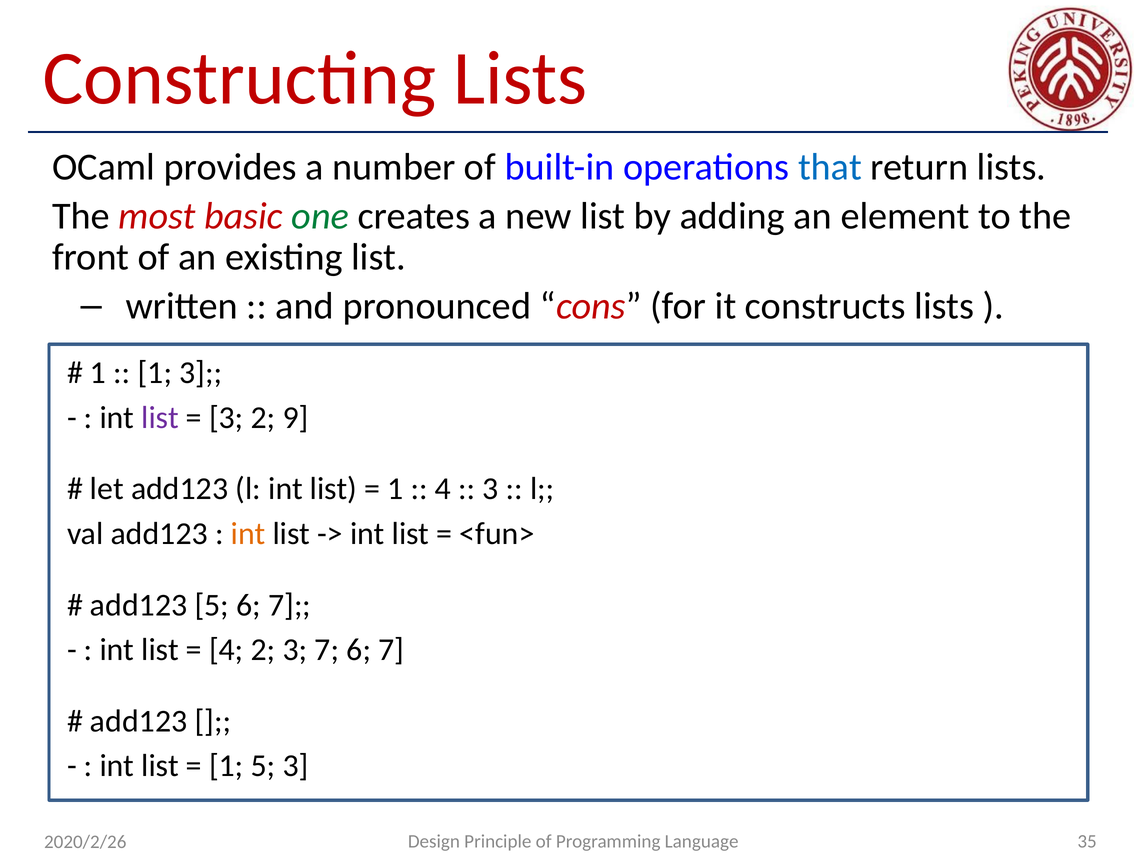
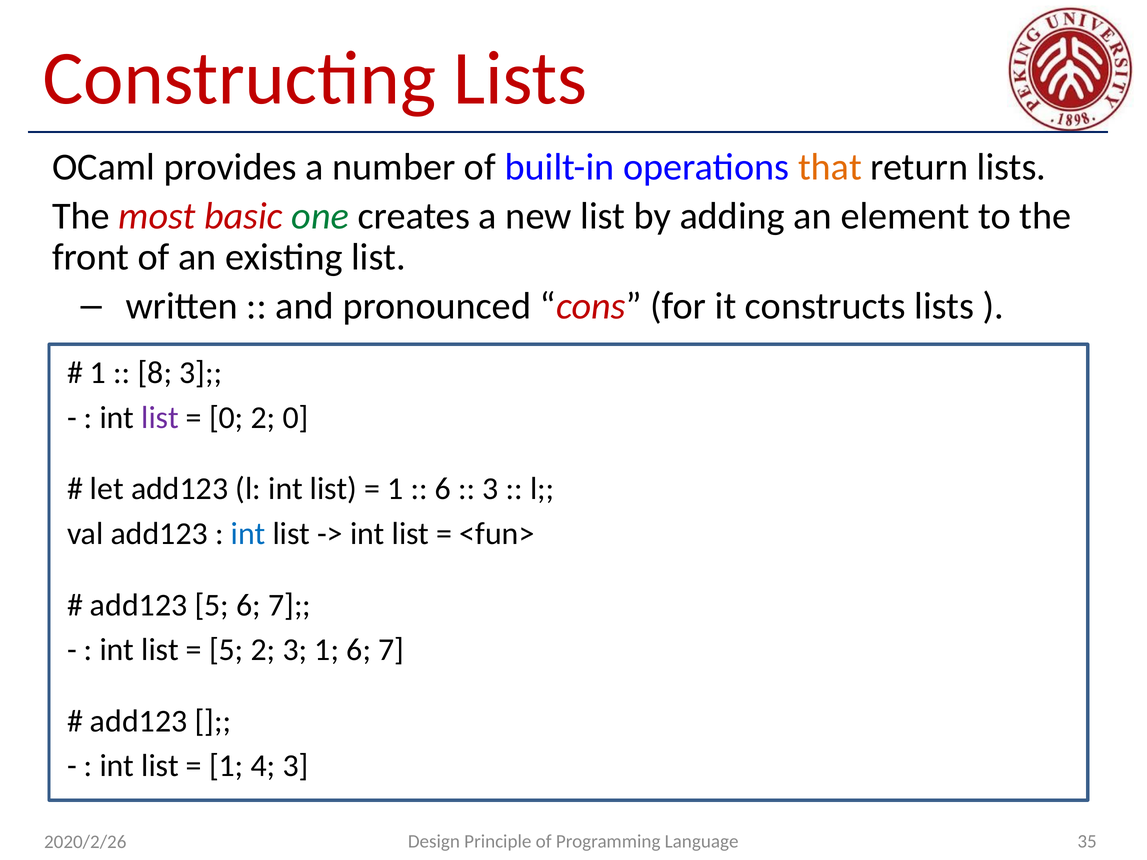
that colour: blue -> orange
1 at (155, 373): 1 -> 8
3 at (226, 418): 3 -> 0
2 9: 9 -> 0
4 at (443, 489): 4 -> 6
int at (248, 534) colour: orange -> blue
4 at (226, 650): 4 -> 5
3 7: 7 -> 1
1 5: 5 -> 4
